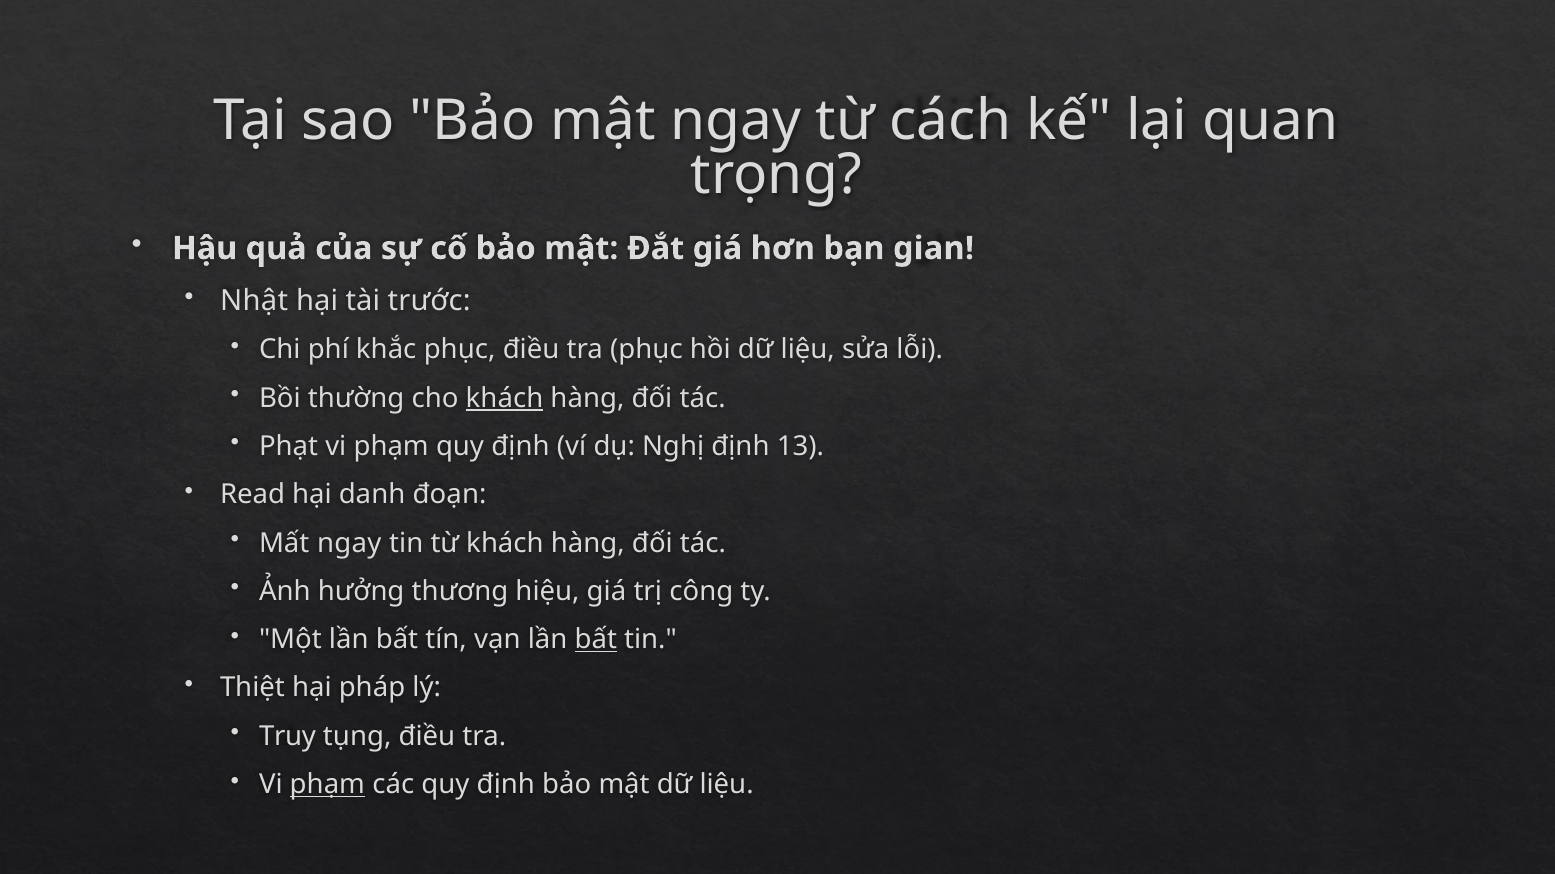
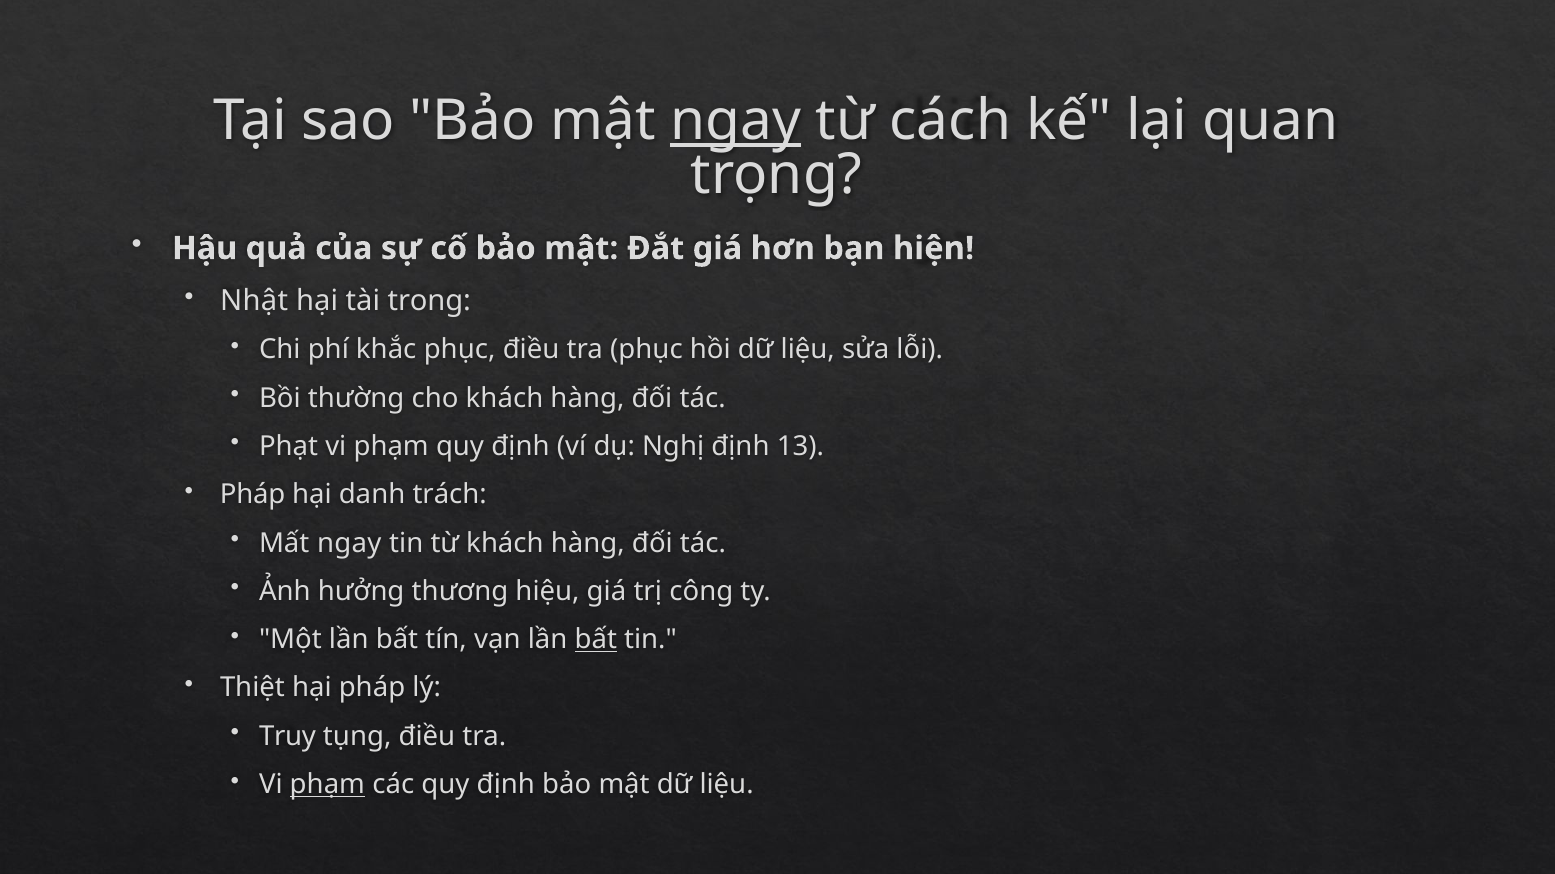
ngay at (736, 121) underline: none -> present
gian: gian -> hiện
trước: trước -> trong
khách at (505, 398) underline: present -> none
Read at (252, 495): Read -> Pháp
đoạn: đoạn -> trách
